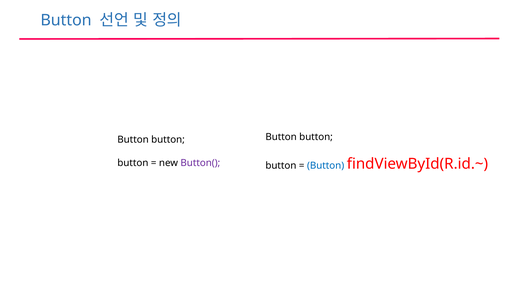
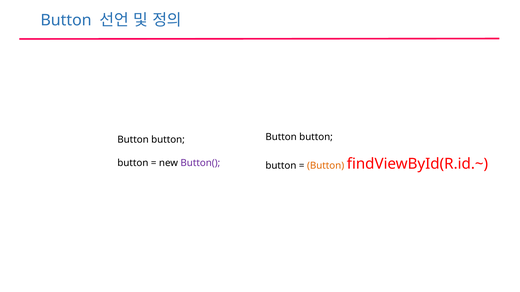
Button at (326, 166) colour: blue -> orange
